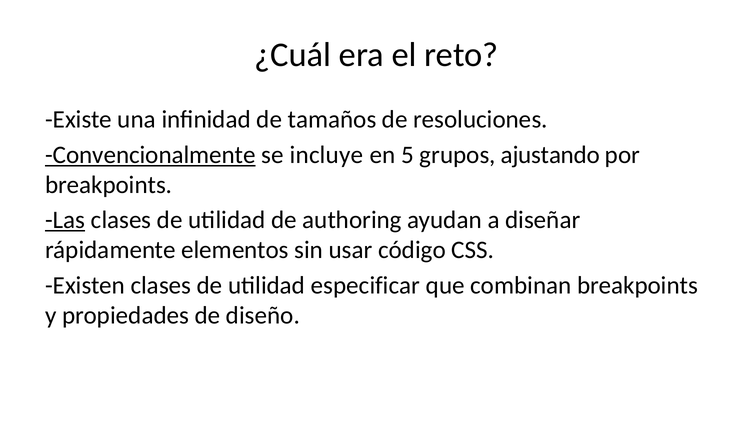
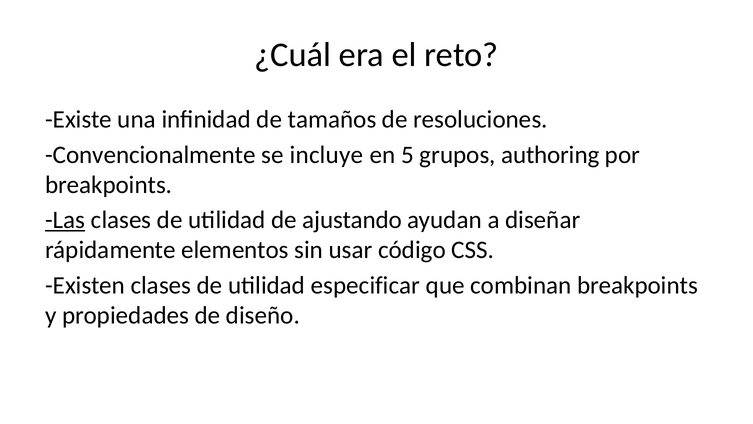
Convencionalmente underline: present -> none
ajustando: ajustando -> authoring
authoring: authoring -> ajustando
